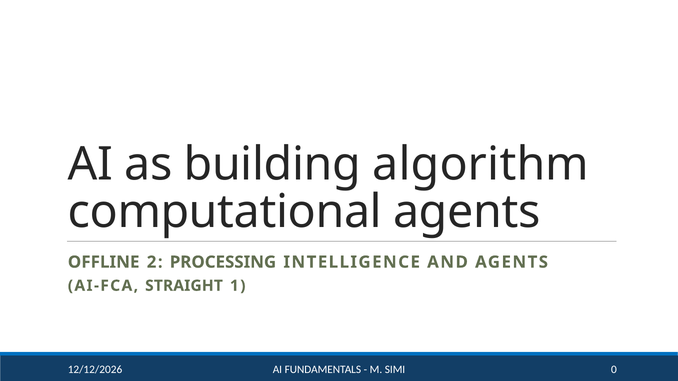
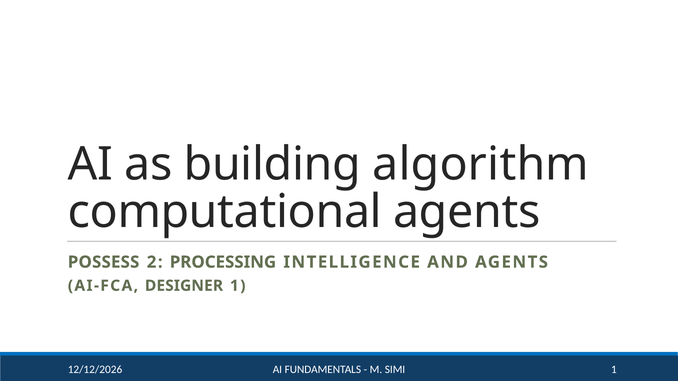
OFFLINE: OFFLINE -> POSSESS
STRAIGHT: STRAIGHT -> DESIGNER
SIMI 0: 0 -> 1
